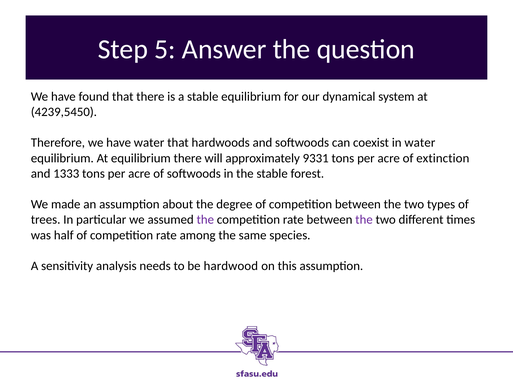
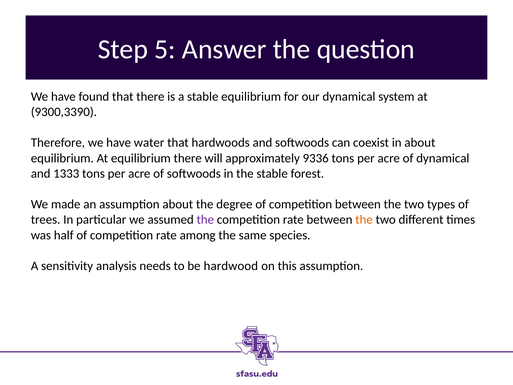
4239,5450: 4239,5450 -> 9300,3390
in water: water -> about
9331: 9331 -> 9336
of extinction: extinction -> dynamical
the at (364, 220) colour: purple -> orange
